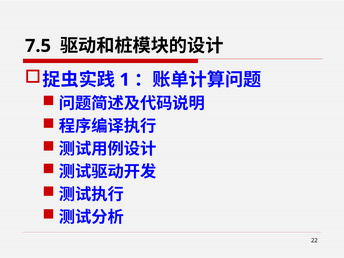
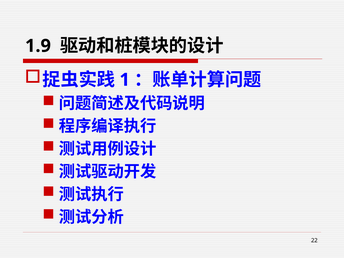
7.5: 7.5 -> 1.9
